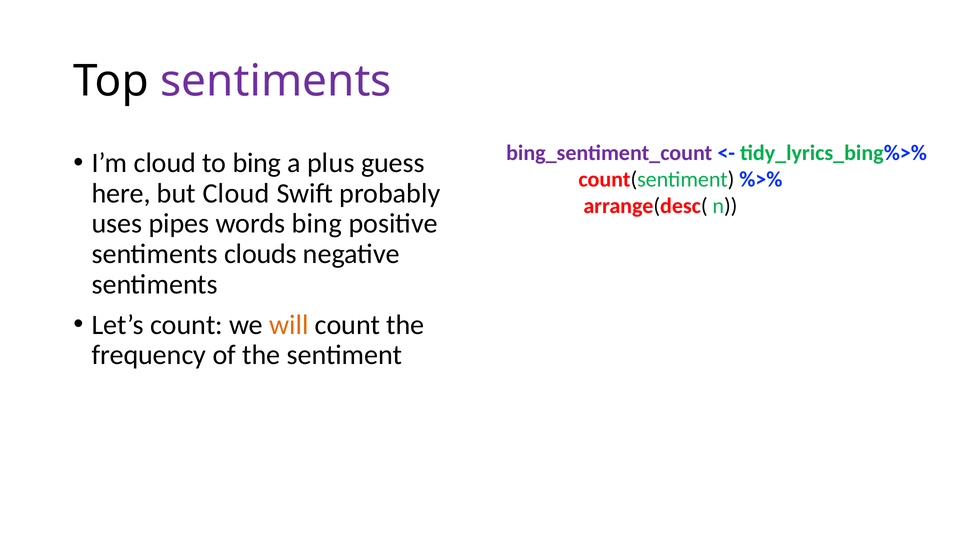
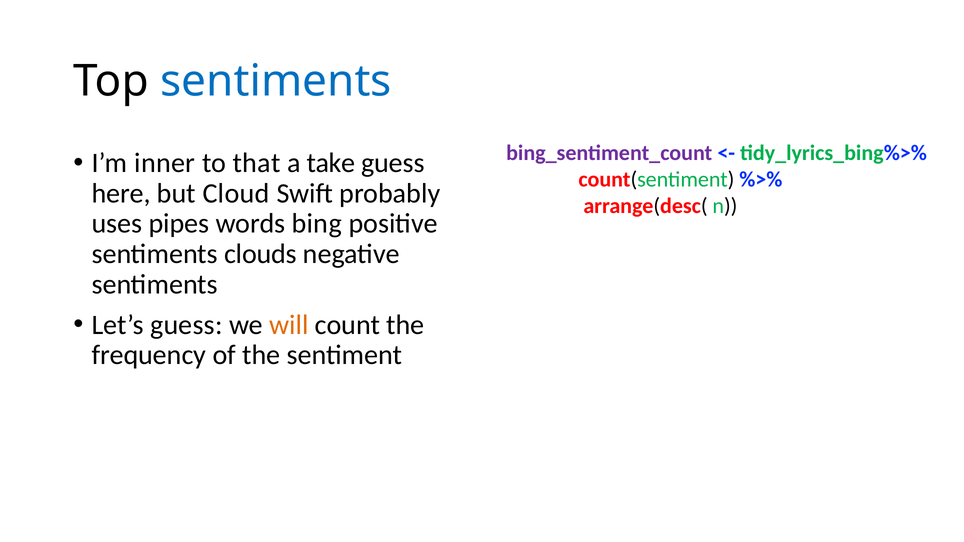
sentiments at (276, 81) colour: purple -> blue
I’m cloud: cloud -> inner
to bing: bing -> that
plus: plus -> take
Let’s count: count -> guess
